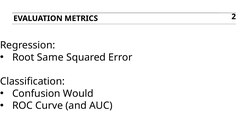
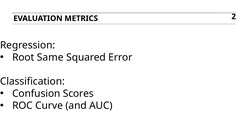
Would: Would -> Scores
